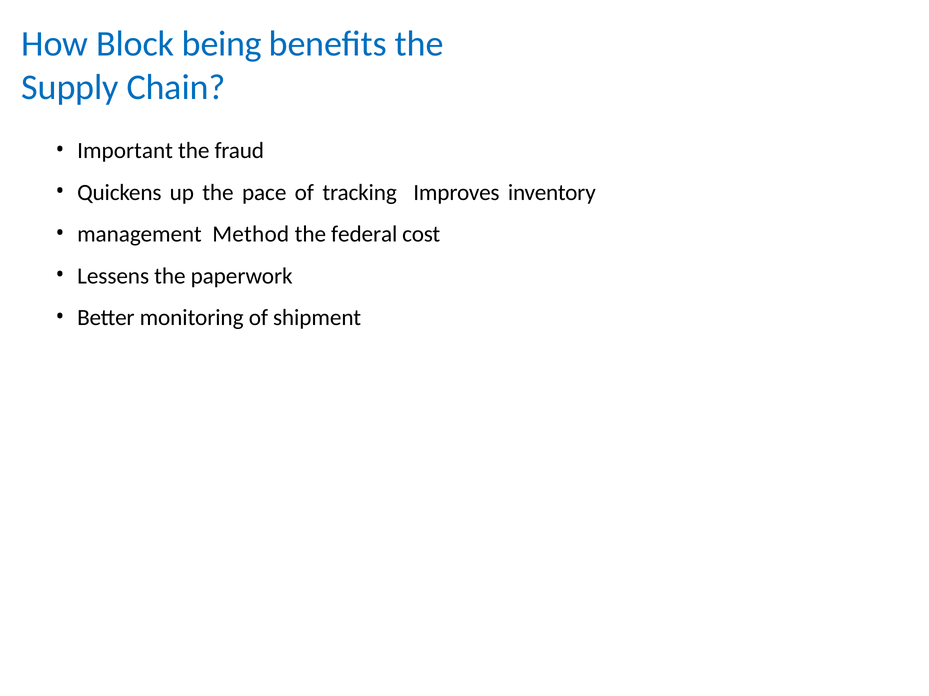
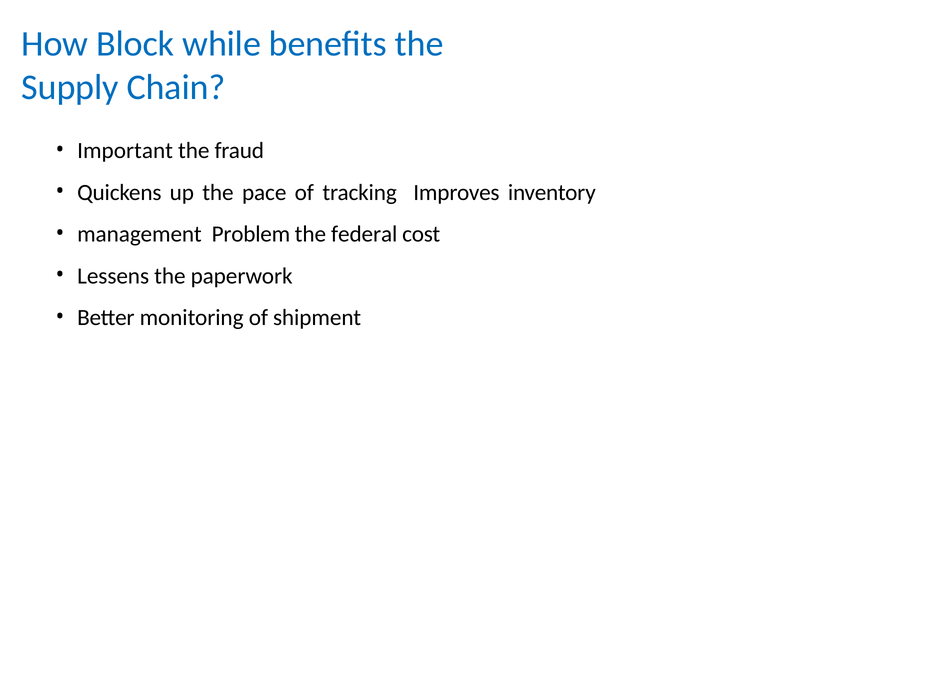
being: being -> while
Method: Method -> Problem
